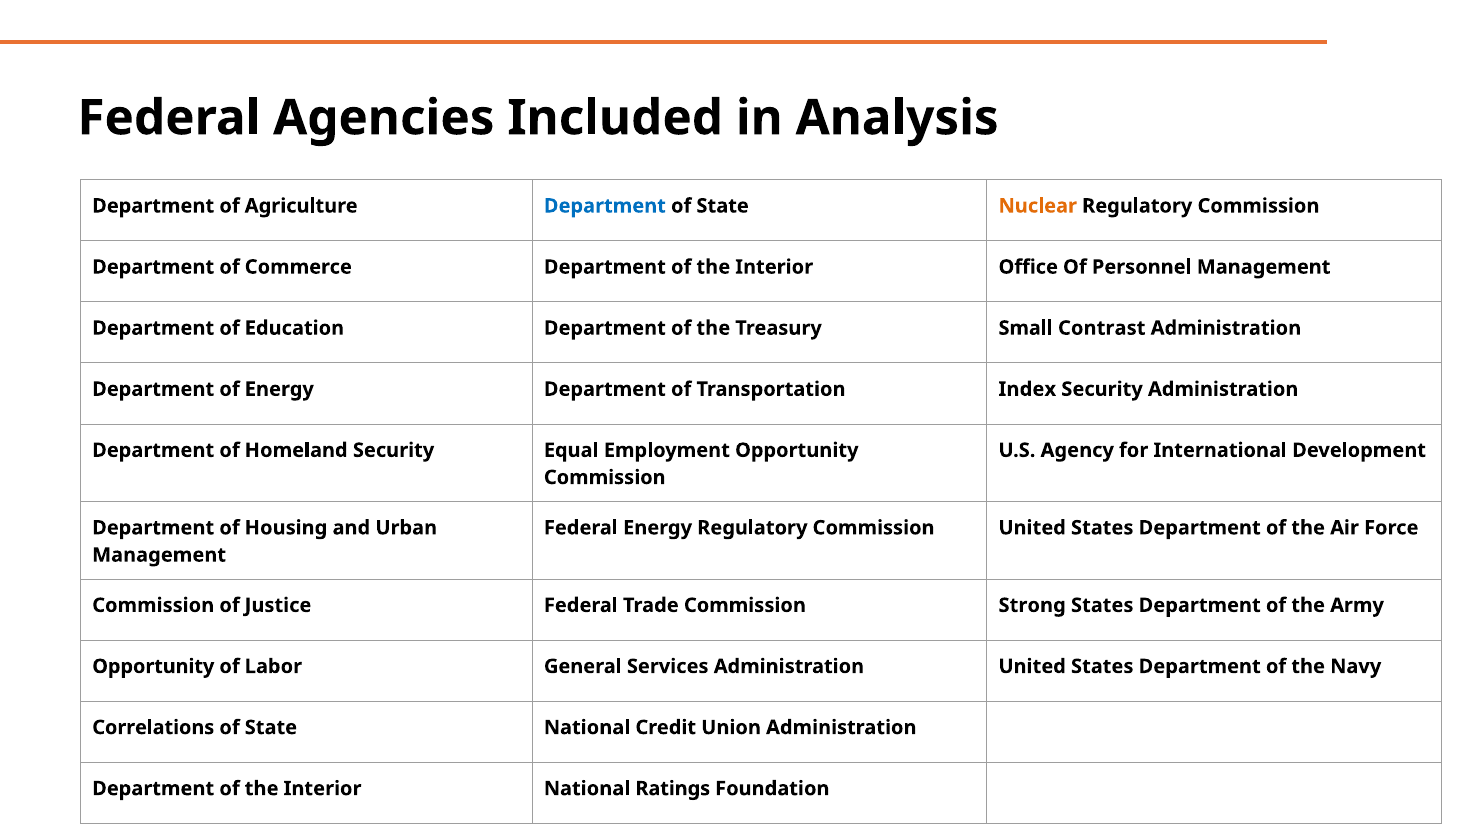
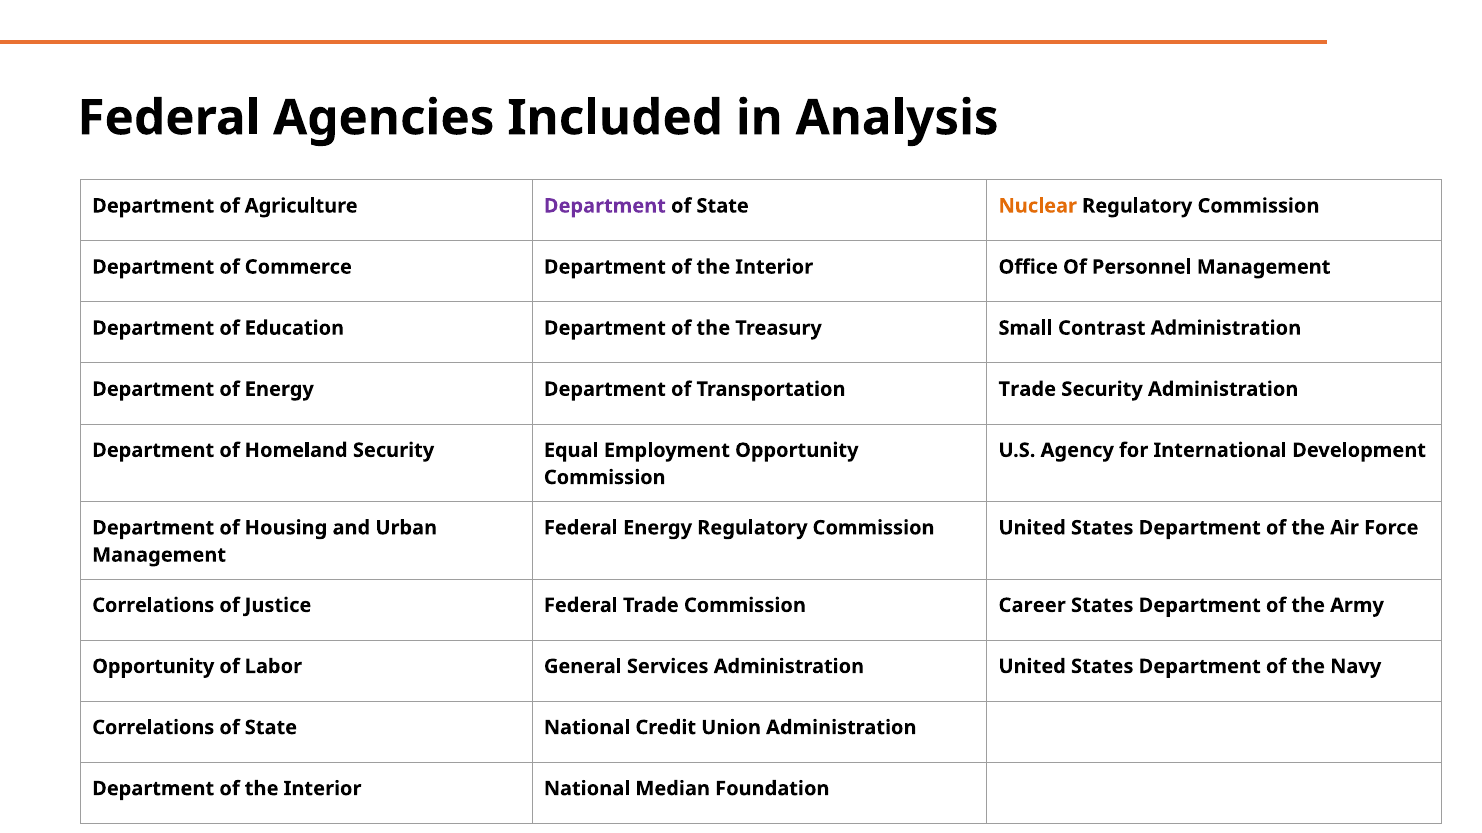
Department at (605, 206) colour: blue -> purple
Transportation Index: Index -> Trade
Commission at (153, 606): Commission -> Correlations
Strong: Strong -> Career
Ratings: Ratings -> Median
